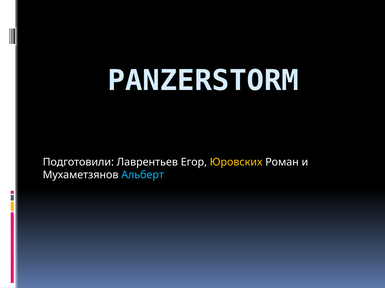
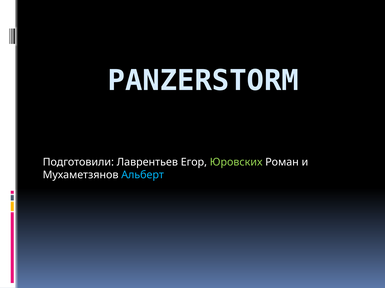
Юровских colour: yellow -> light green
